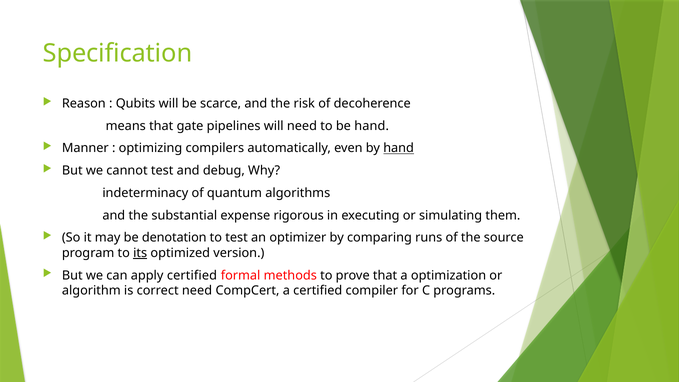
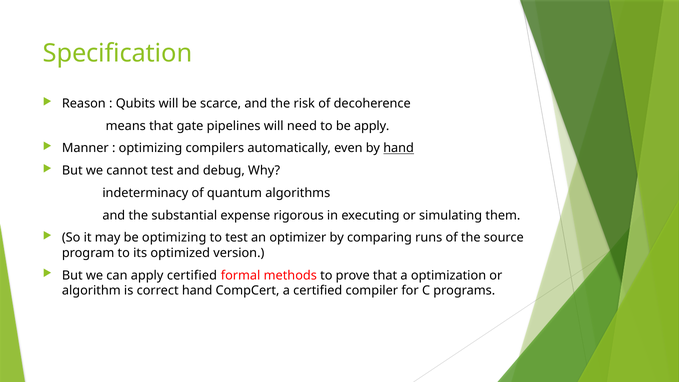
be hand: hand -> apply
be denotation: denotation -> optimizing
its underline: present -> none
correct need: need -> hand
